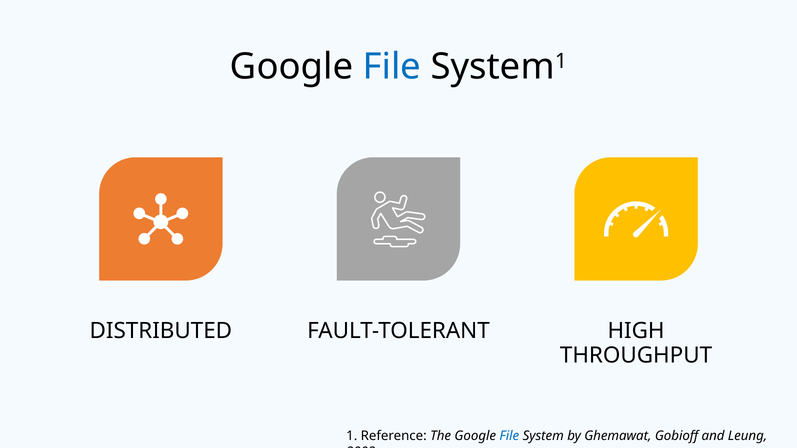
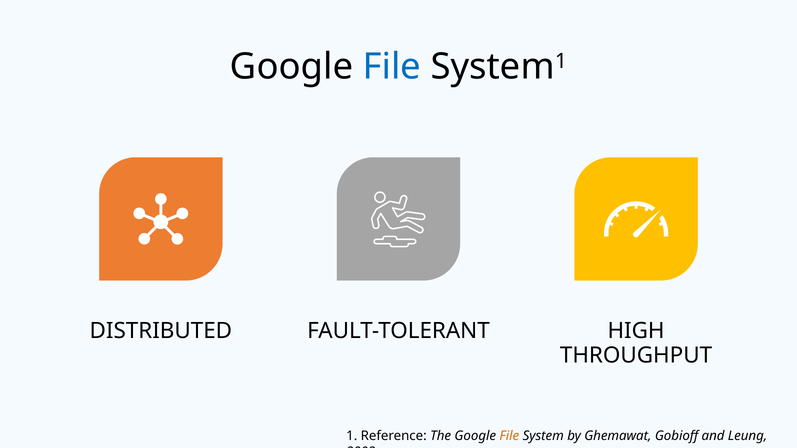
File at (509, 436) colour: blue -> orange
